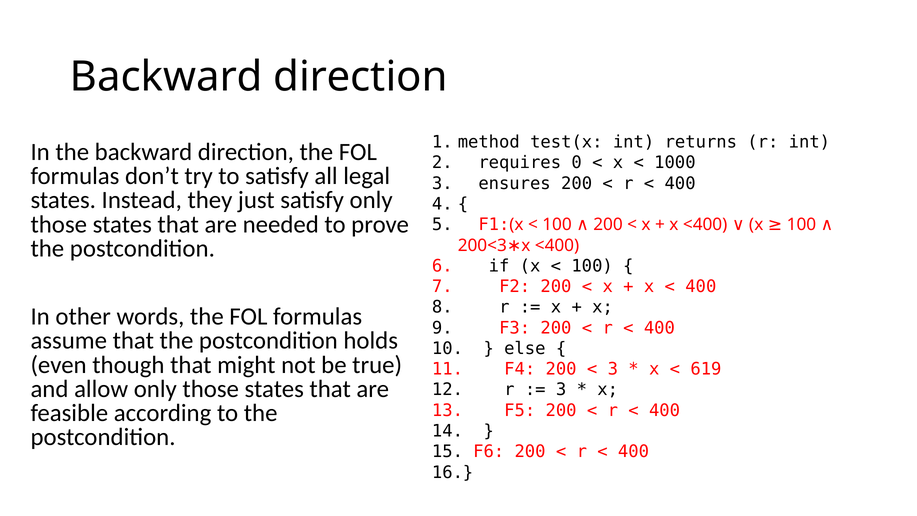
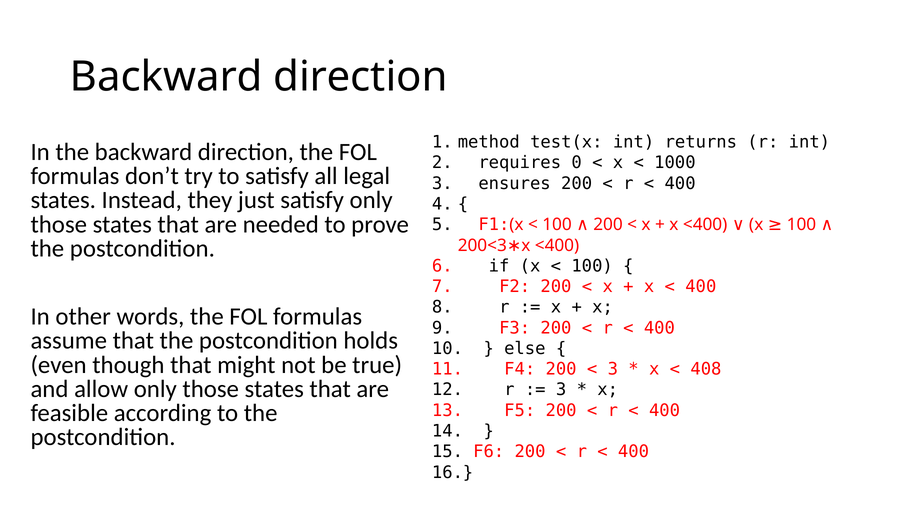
619: 619 -> 408
